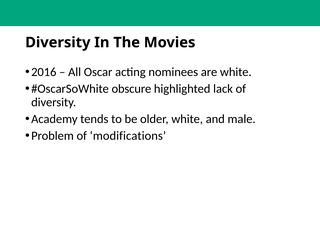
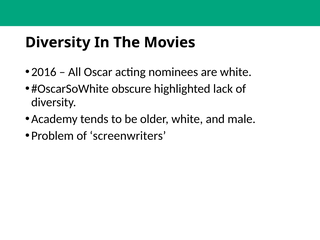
modifications: modifications -> screenwriters
